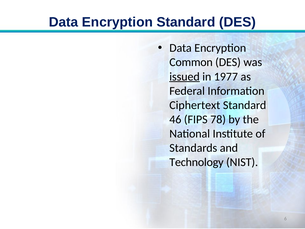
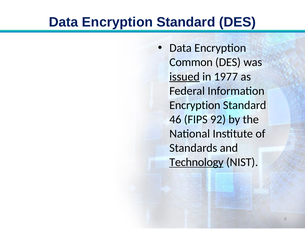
Ciphertext at (195, 105): Ciphertext -> Encryption
78: 78 -> 92
Technology underline: none -> present
